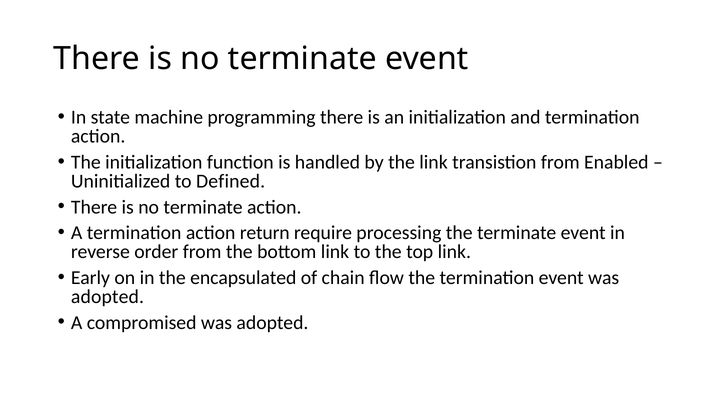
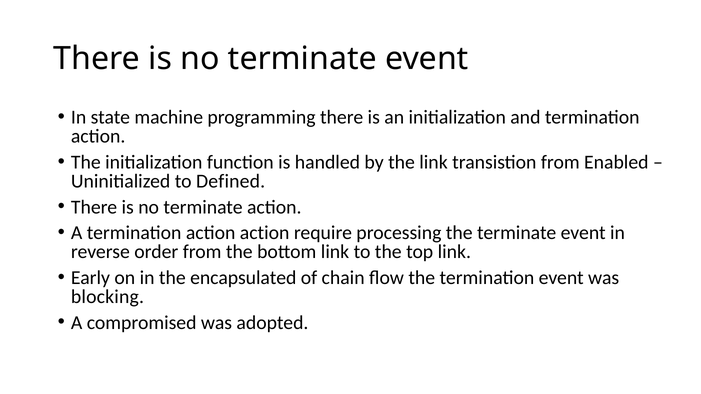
action return: return -> action
adopted at (108, 297): adopted -> blocking
